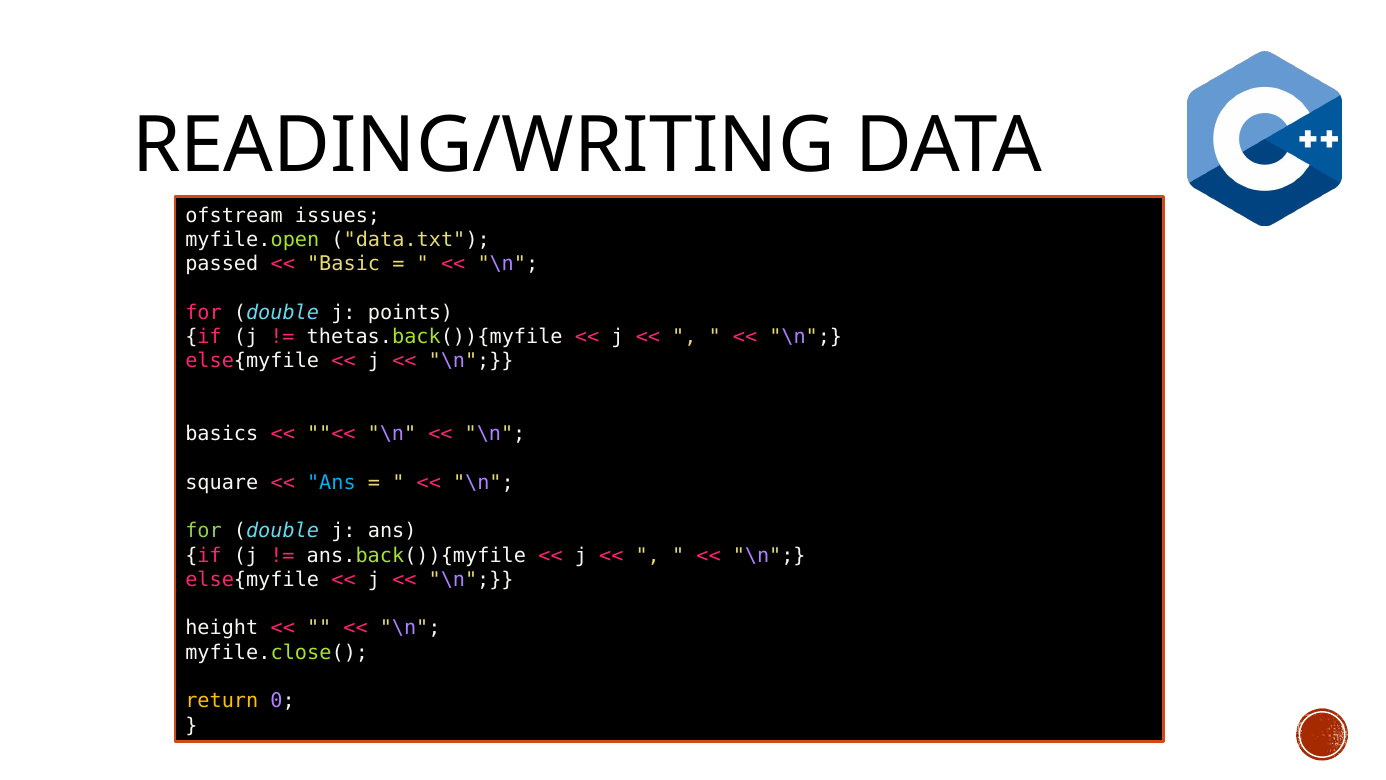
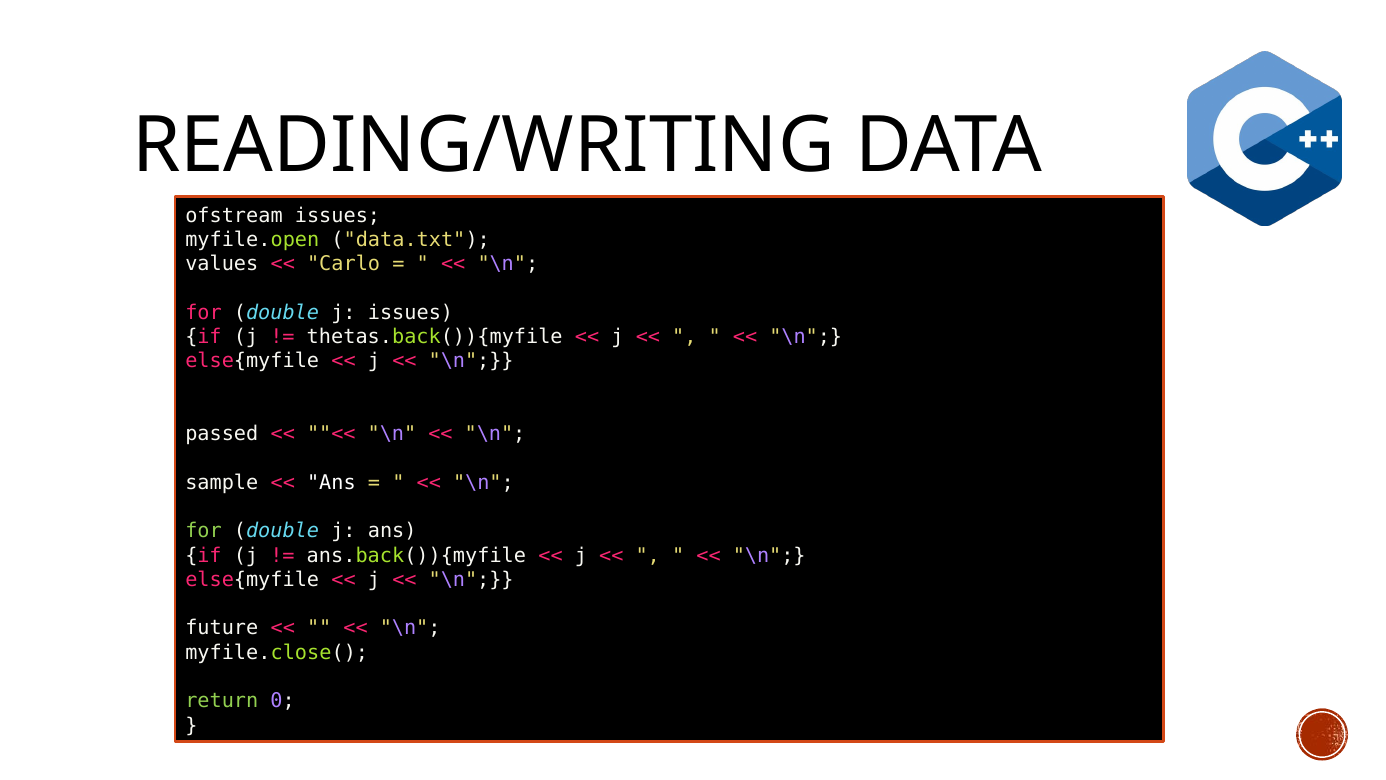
passed: passed -> values
Basic: Basic -> Carlo
j points: points -> issues
basics: basics -> passed
square: square -> sample
Ans at (331, 482) colour: light blue -> white
height: height -> future
return colour: yellow -> light green
